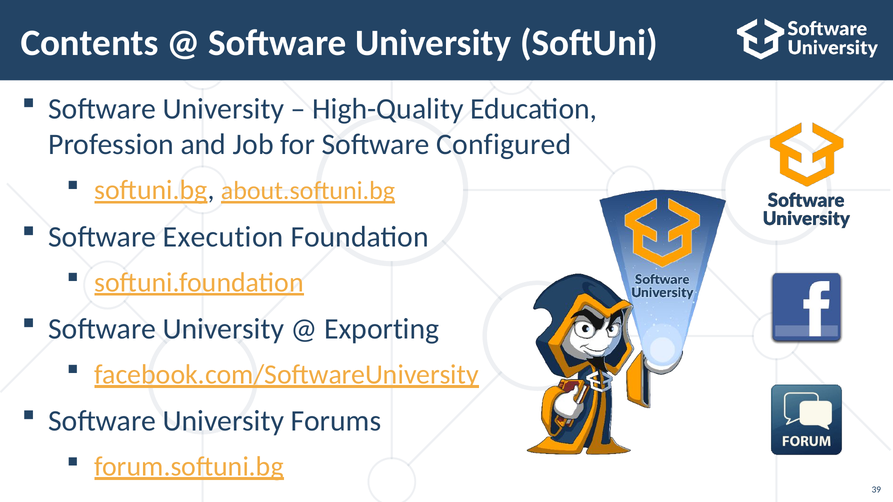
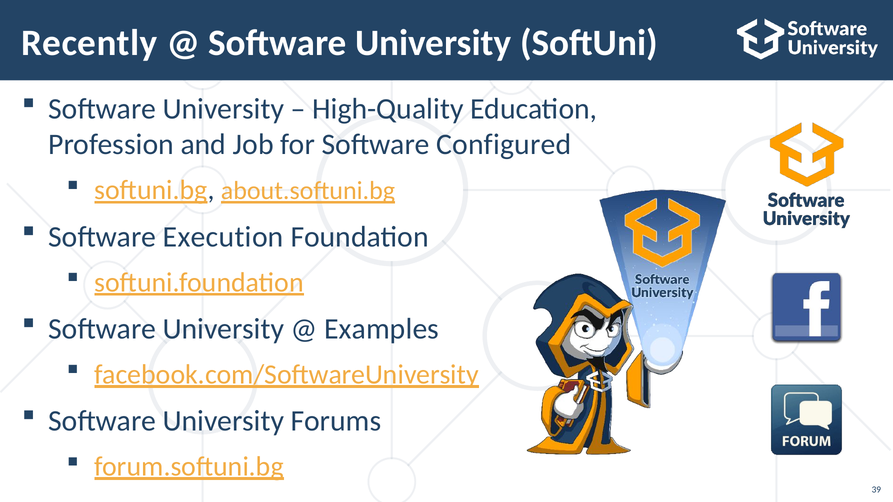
Contents: Contents -> Recently
Exporting: Exporting -> Examples
